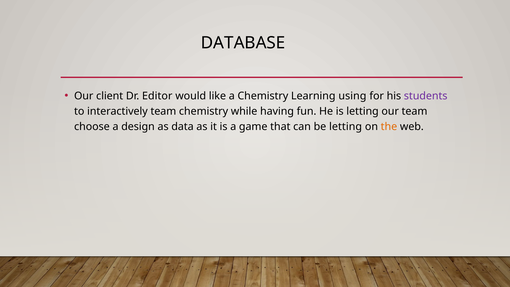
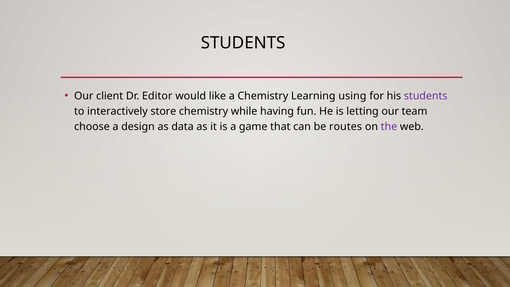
DATABASE at (243, 43): DATABASE -> STUDENTS
interactively team: team -> store
be letting: letting -> routes
the colour: orange -> purple
